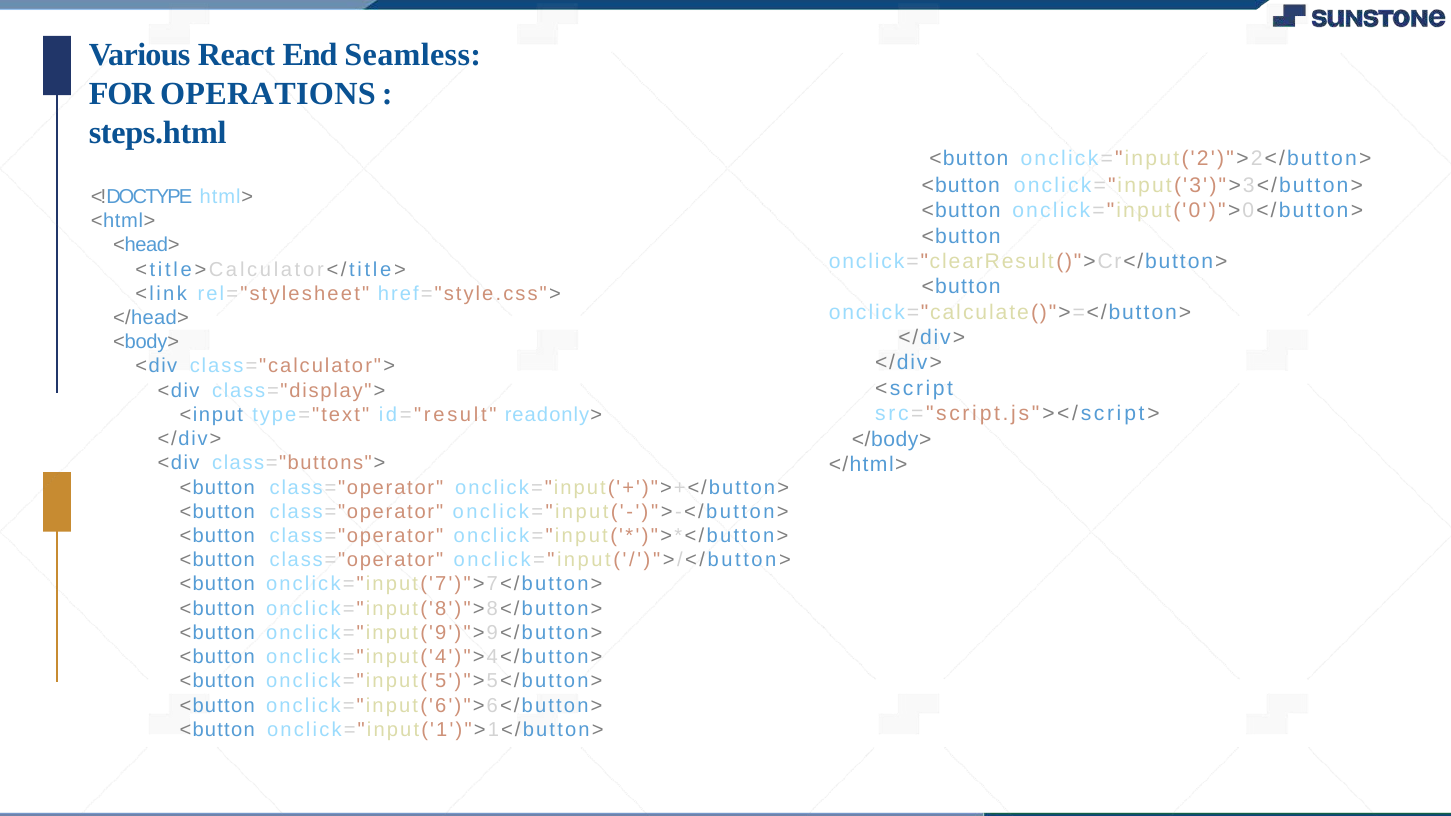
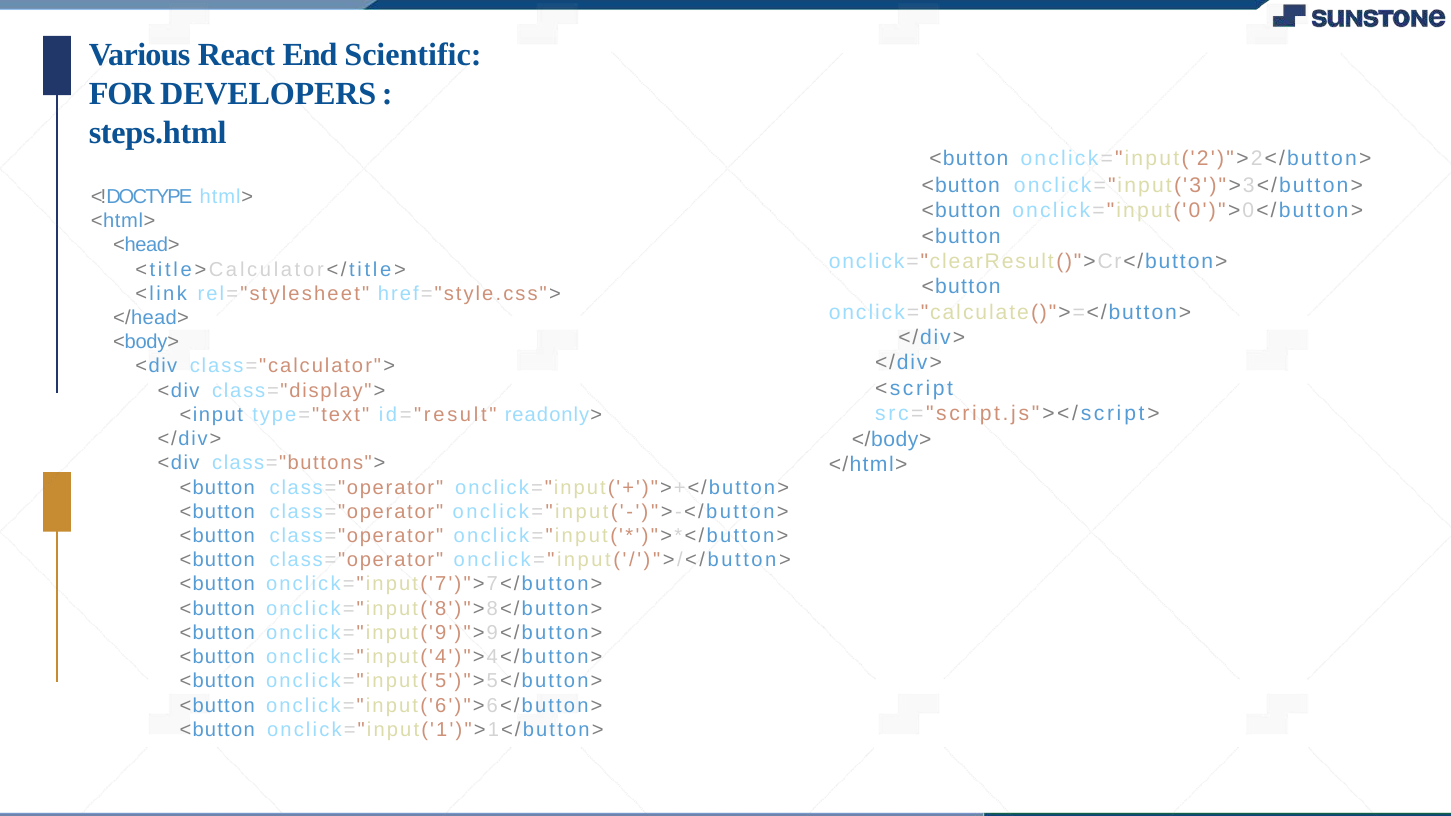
Seamless: Seamless -> Scientific
OPERATIONS: OPERATIONS -> DEVELOPERS
